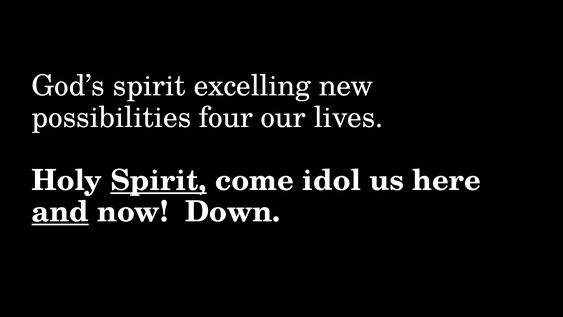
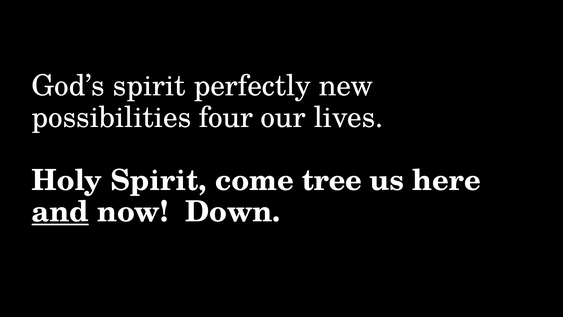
excelling: excelling -> perfectly
Spirit at (159, 180) underline: present -> none
idol: idol -> tree
